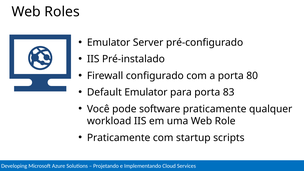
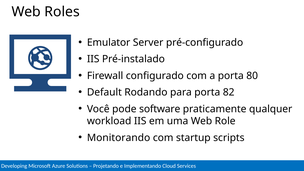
Default Emulator: Emulator -> Rodando
83: 83 -> 82
Praticamente at (119, 138): Praticamente -> Monitorando
